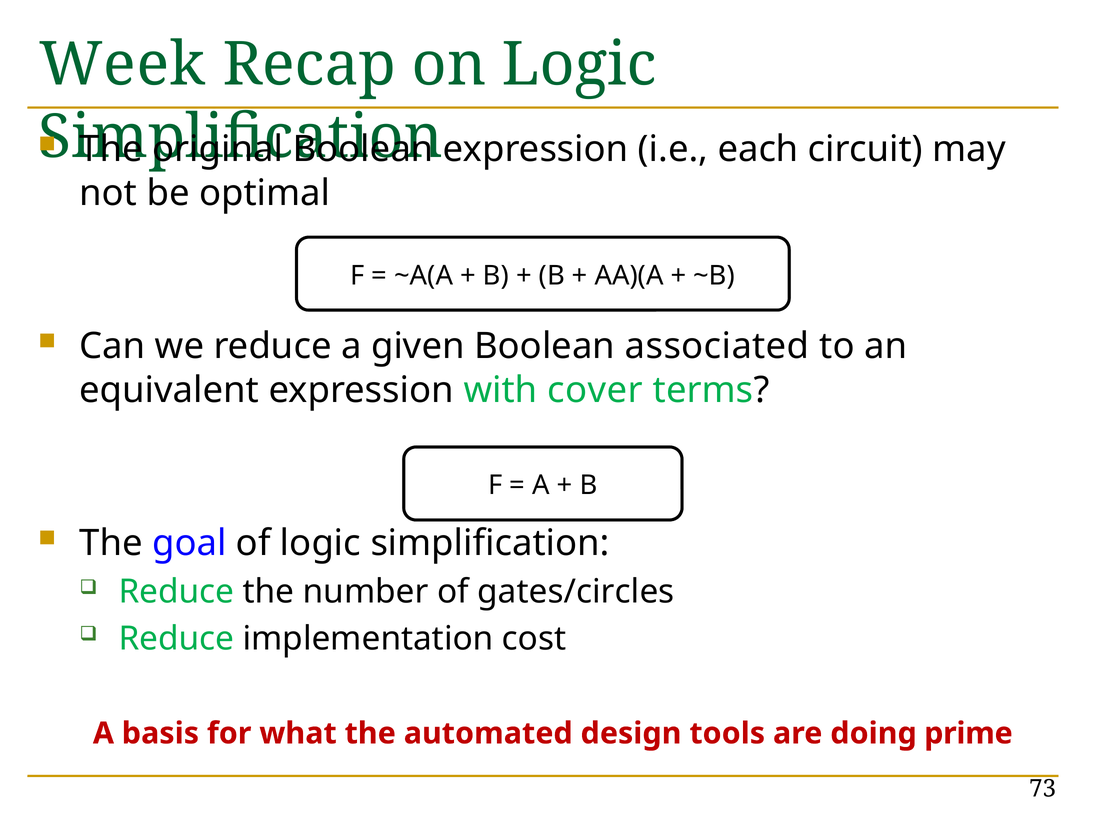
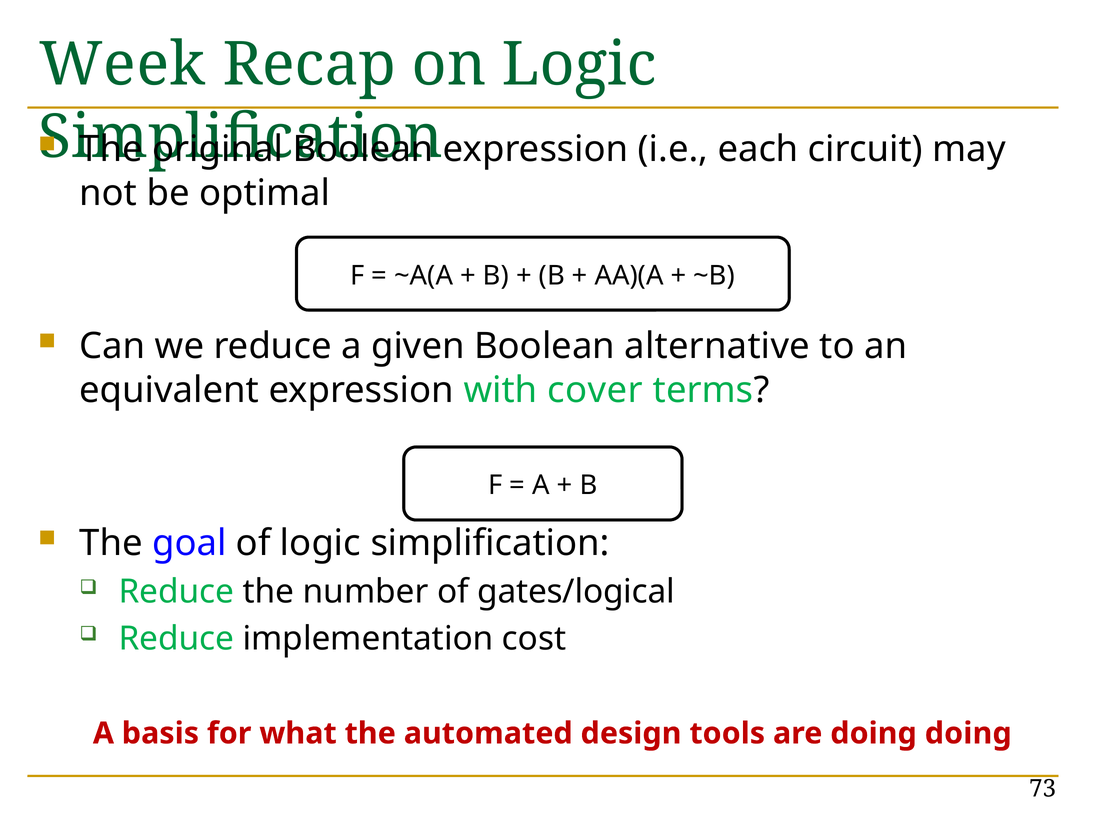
associated: associated -> alternative
gates/circles: gates/circles -> gates/logical
doing prime: prime -> doing
